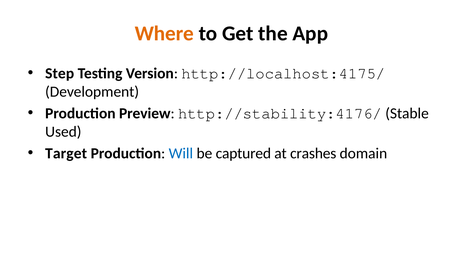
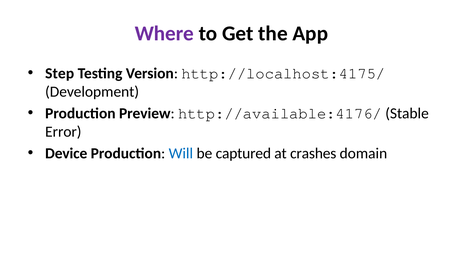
Where colour: orange -> purple
http://stability:4176/: http://stability:4176/ -> http://available:4176/
Used: Used -> Error
Target: Target -> Device
